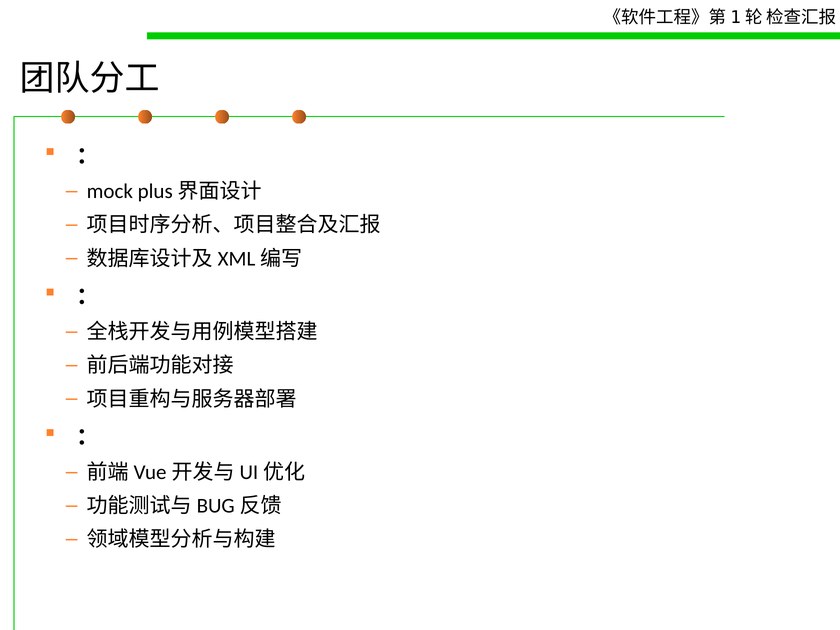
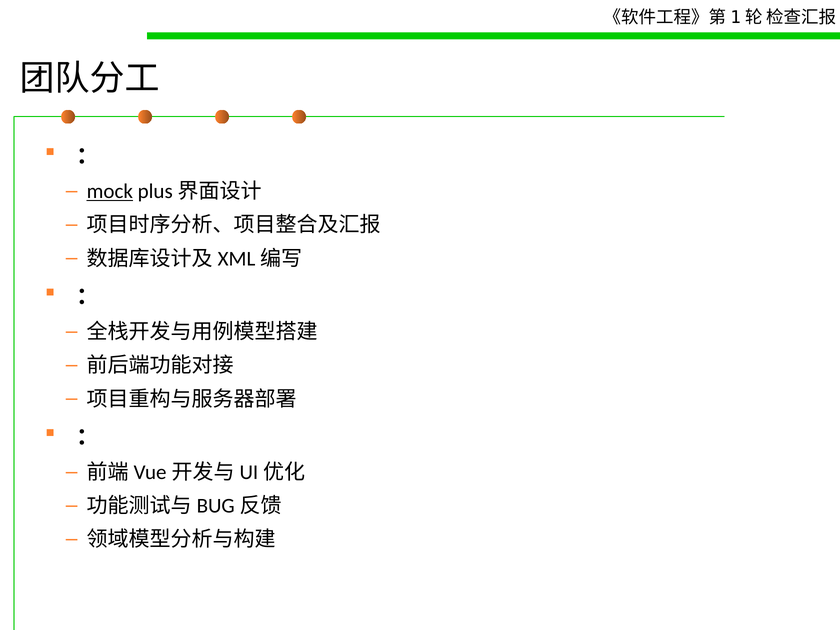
mock underline: none -> present
